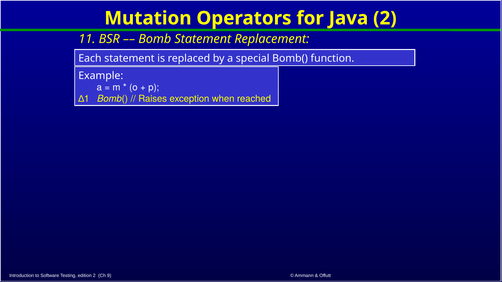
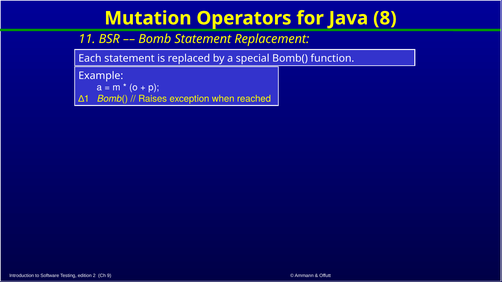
Java 2: 2 -> 8
